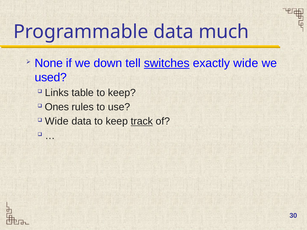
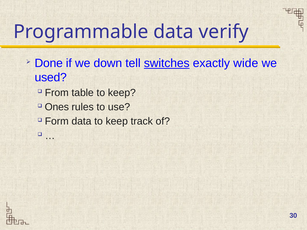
much: much -> verify
None: None -> Done
Links: Links -> From
Wide at (57, 121): Wide -> Form
track underline: present -> none
